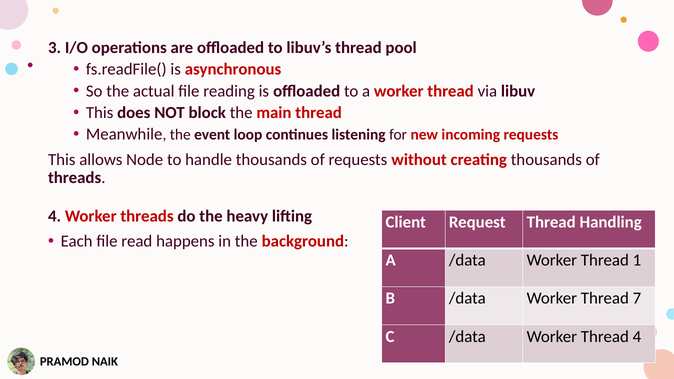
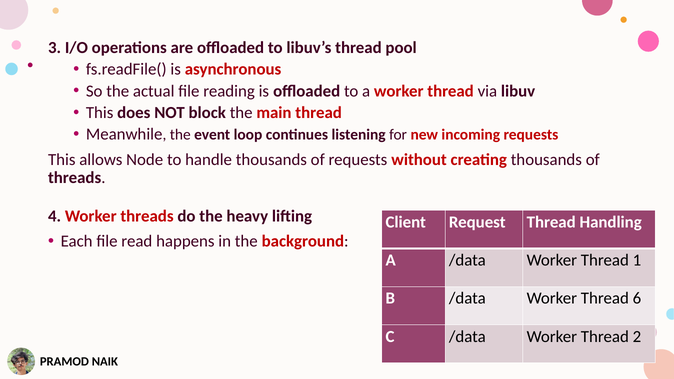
7: 7 -> 6
Thread 4: 4 -> 2
